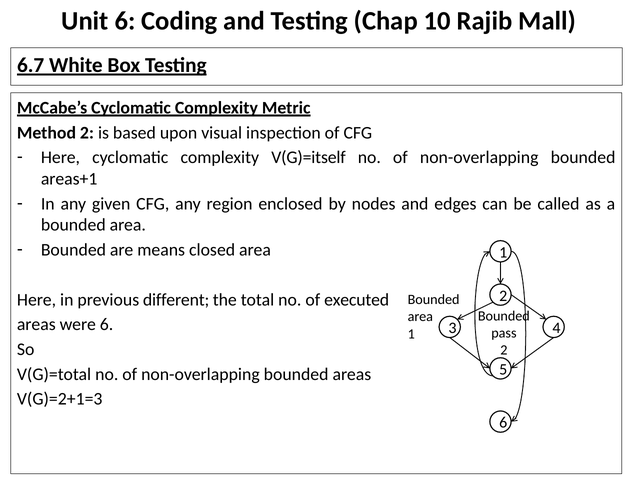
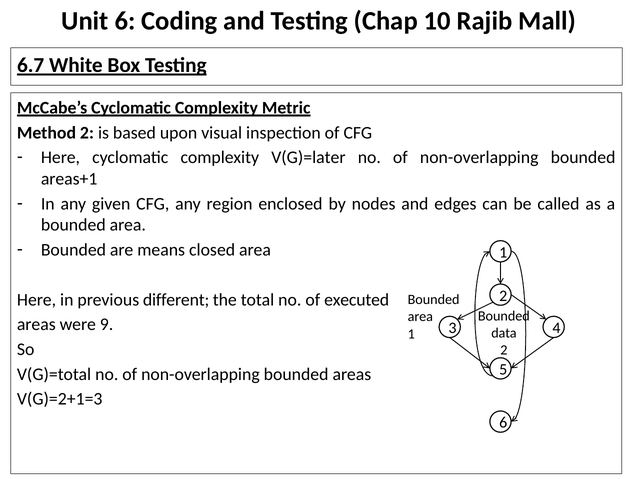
V(G)=itself: V(G)=itself -> V(G)=later
were 6: 6 -> 9
pass: pass -> data
